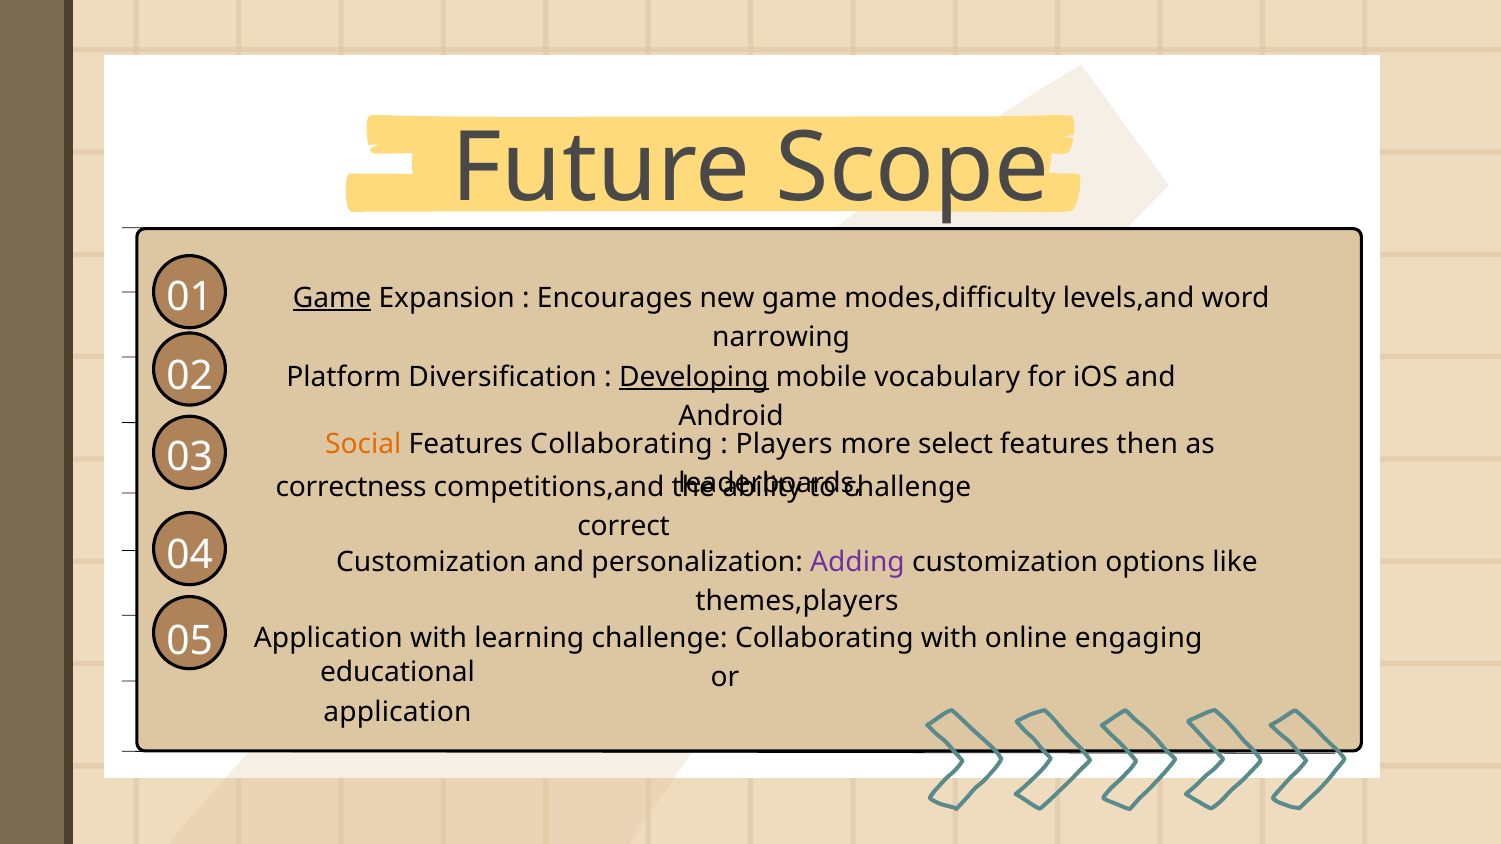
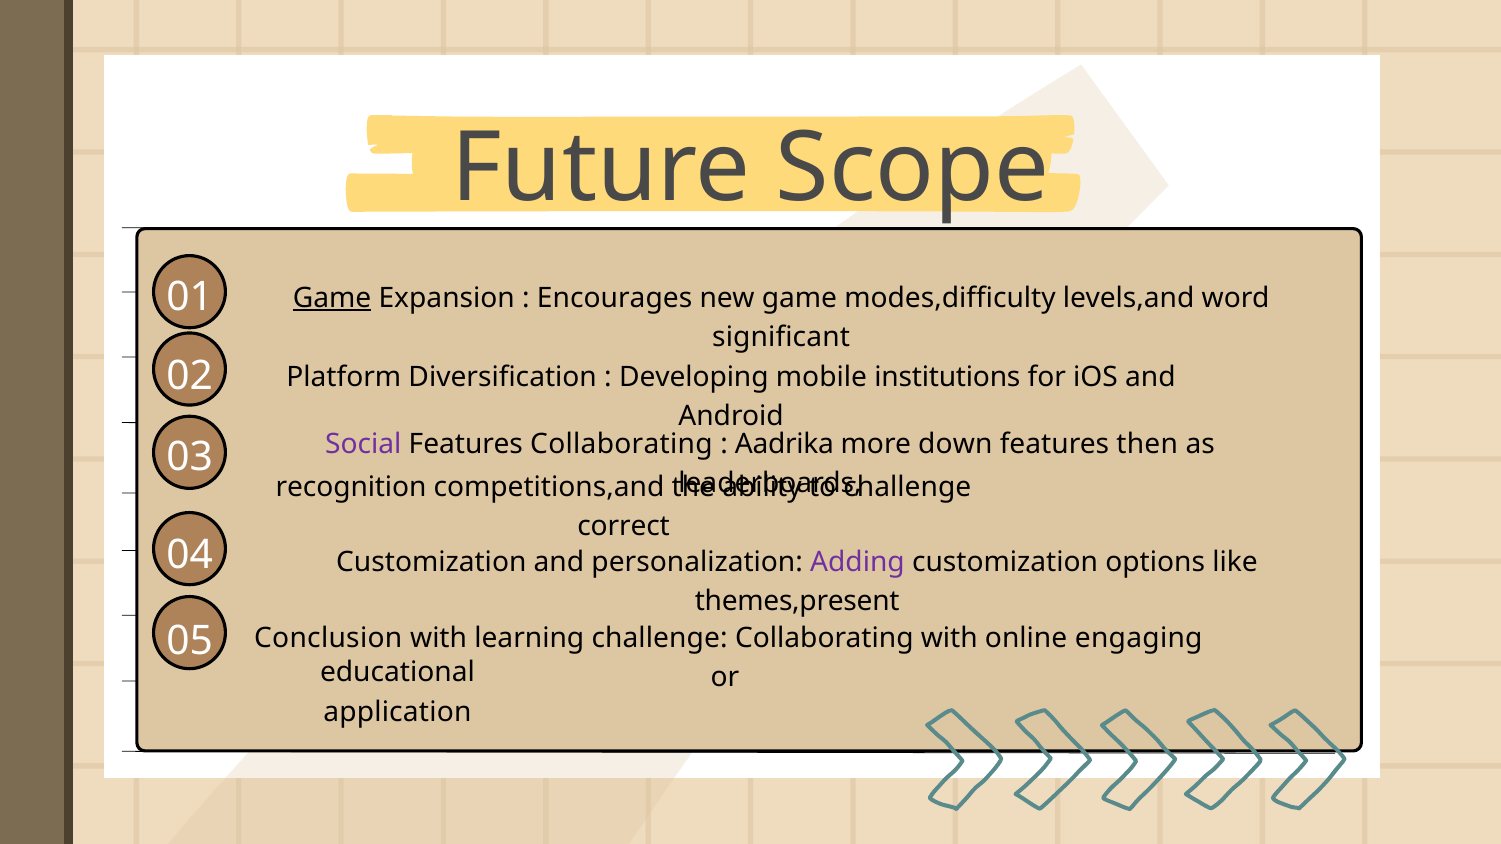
narrowing: narrowing -> significant
Developing underline: present -> none
vocabulary: vocabulary -> institutions
Social colour: orange -> purple
Players: Players -> Aadrika
select: select -> down
correctness: correctness -> recognition
themes,players: themes,players -> themes,present
05 Application: Application -> Conclusion
